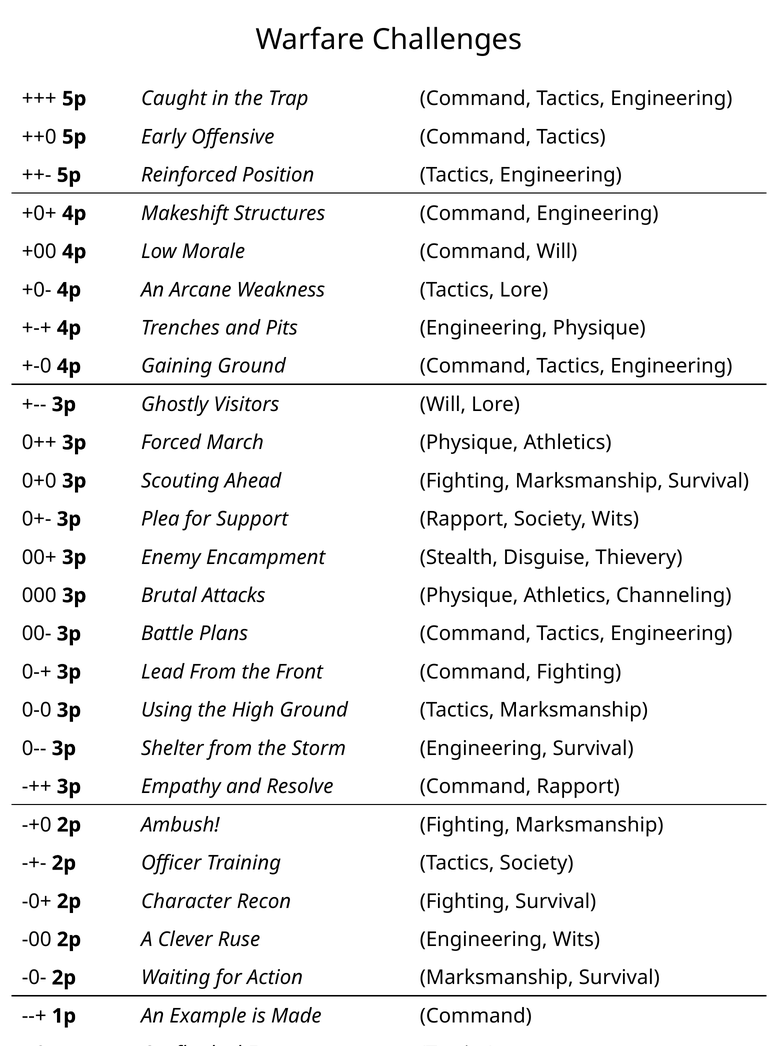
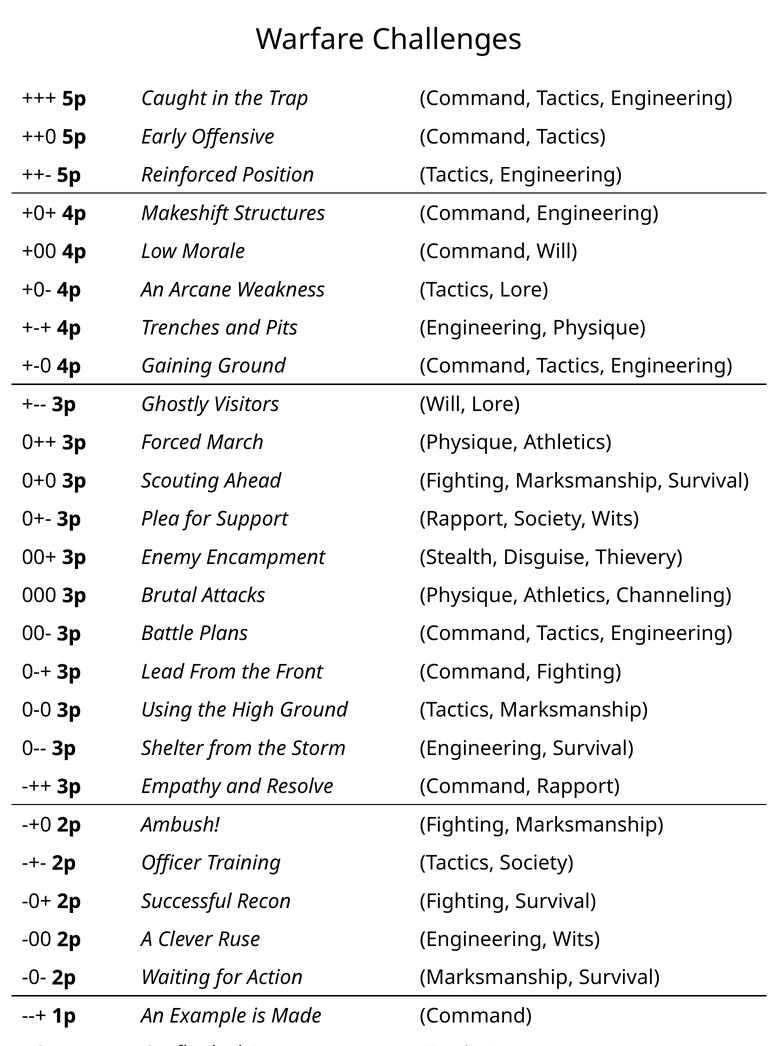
Character: Character -> Successful
